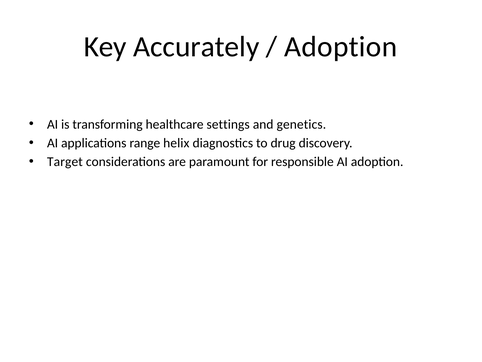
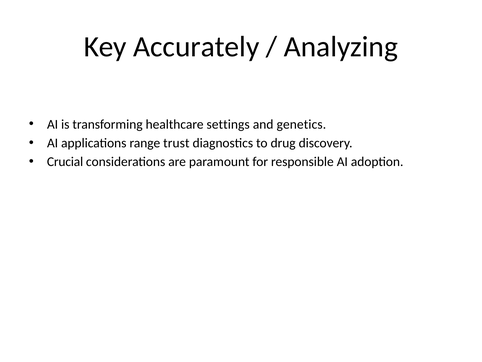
Adoption at (341, 47): Adoption -> Analyzing
helix: helix -> trust
Target: Target -> Crucial
